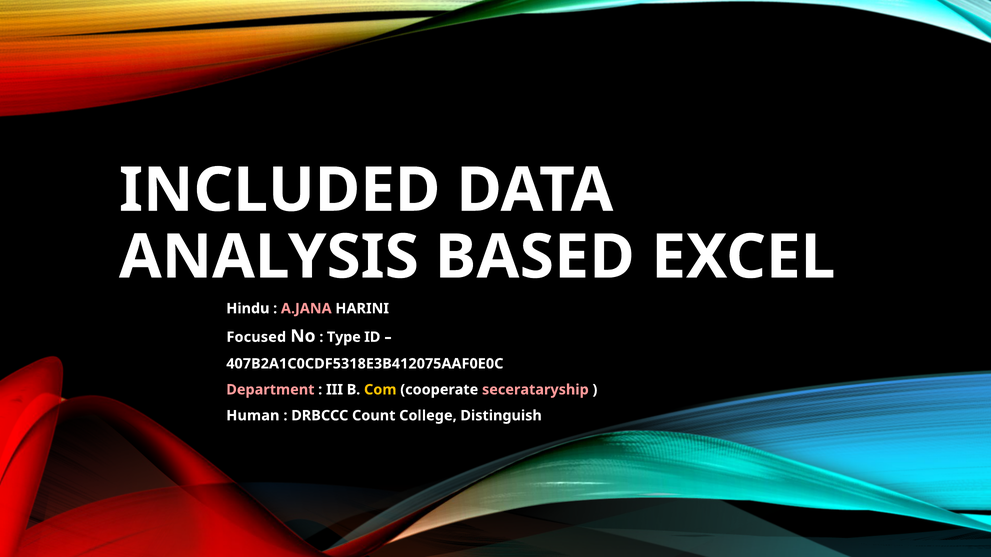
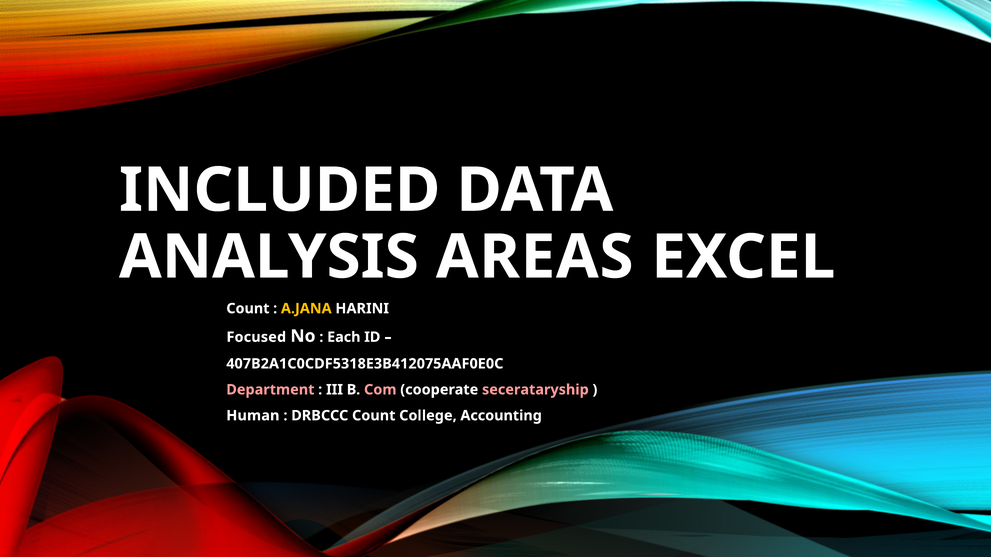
BASED: BASED -> AREAS
Hindu at (248, 309): Hindu -> Count
A.JANA colour: pink -> yellow
Type: Type -> Each
Com colour: yellow -> pink
Distinguish: Distinguish -> Accounting
